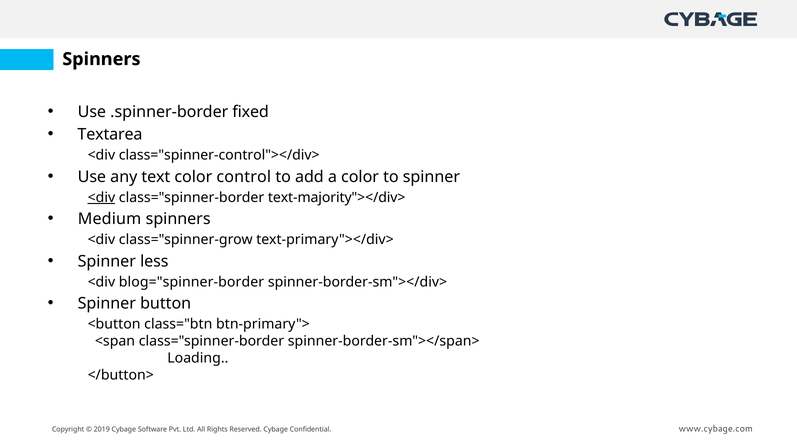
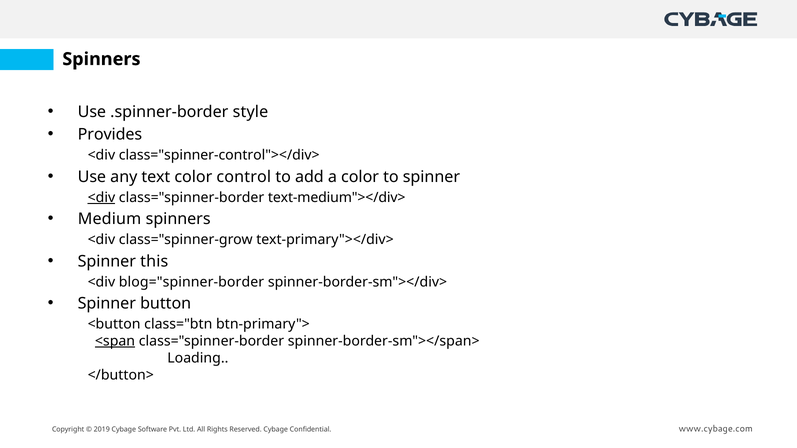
fixed: fixed -> style
Textarea: Textarea -> Provides
text-majority"></div>: text-majority"></div> -> text-medium"></div>
less: less -> this
<span underline: none -> present
